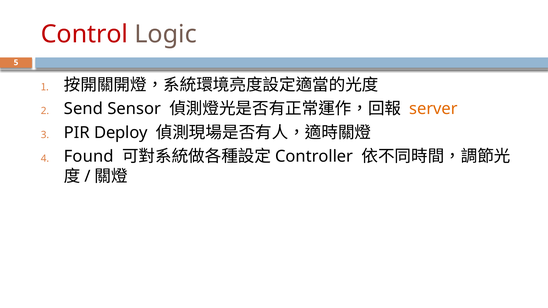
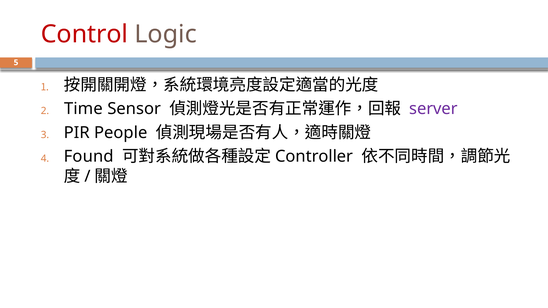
Send: Send -> Time
server colour: orange -> purple
Deploy: Deploy -> People
